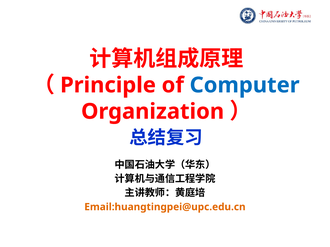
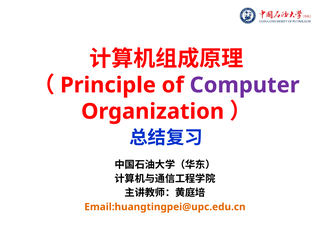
Computer colour: blue -> purple
